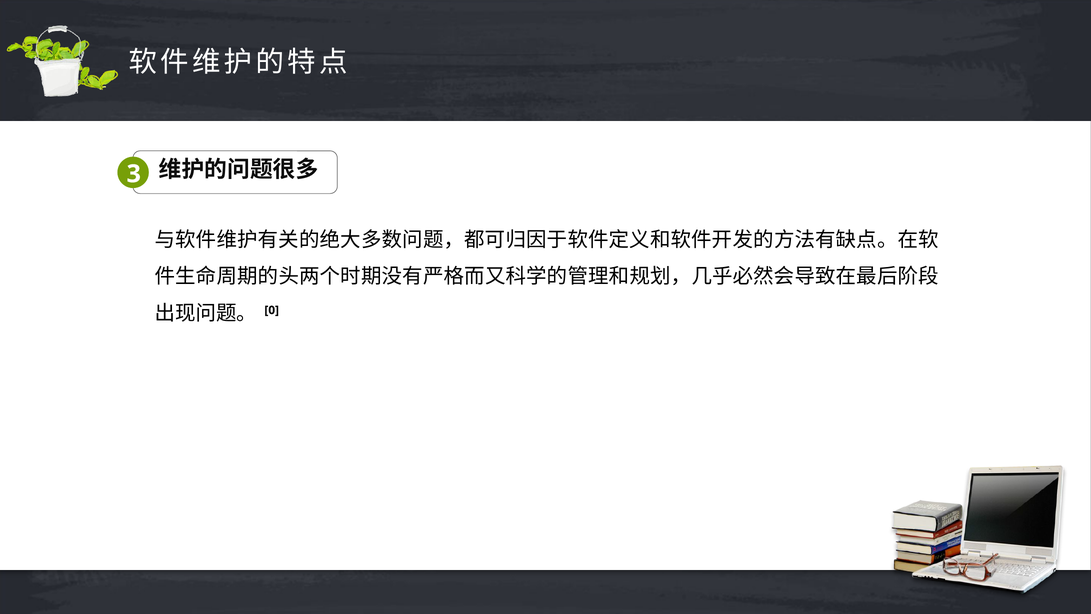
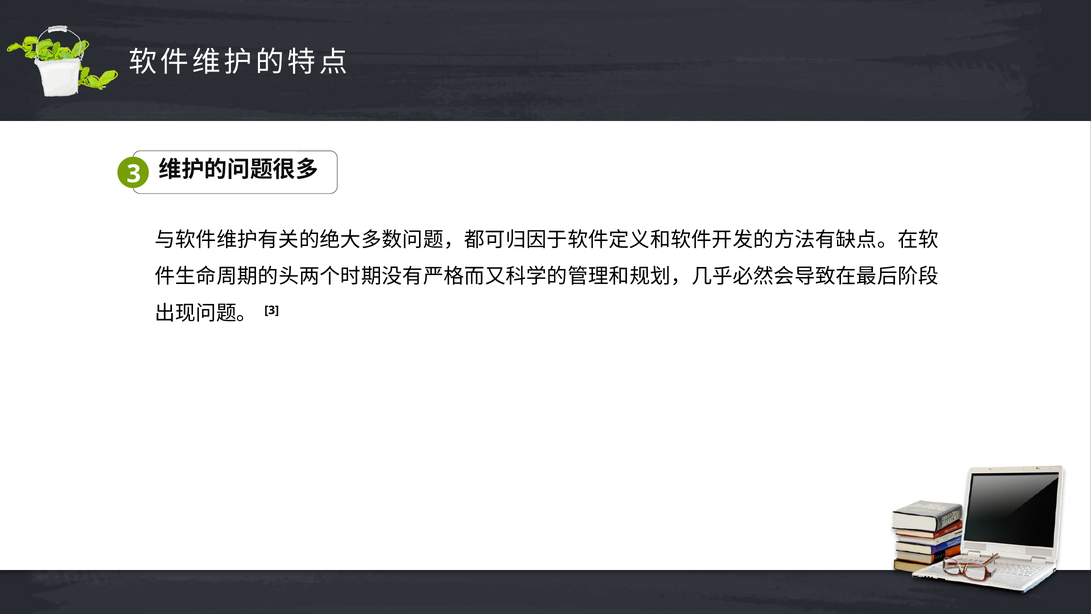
0 at (272, 310): 0 -> 3
